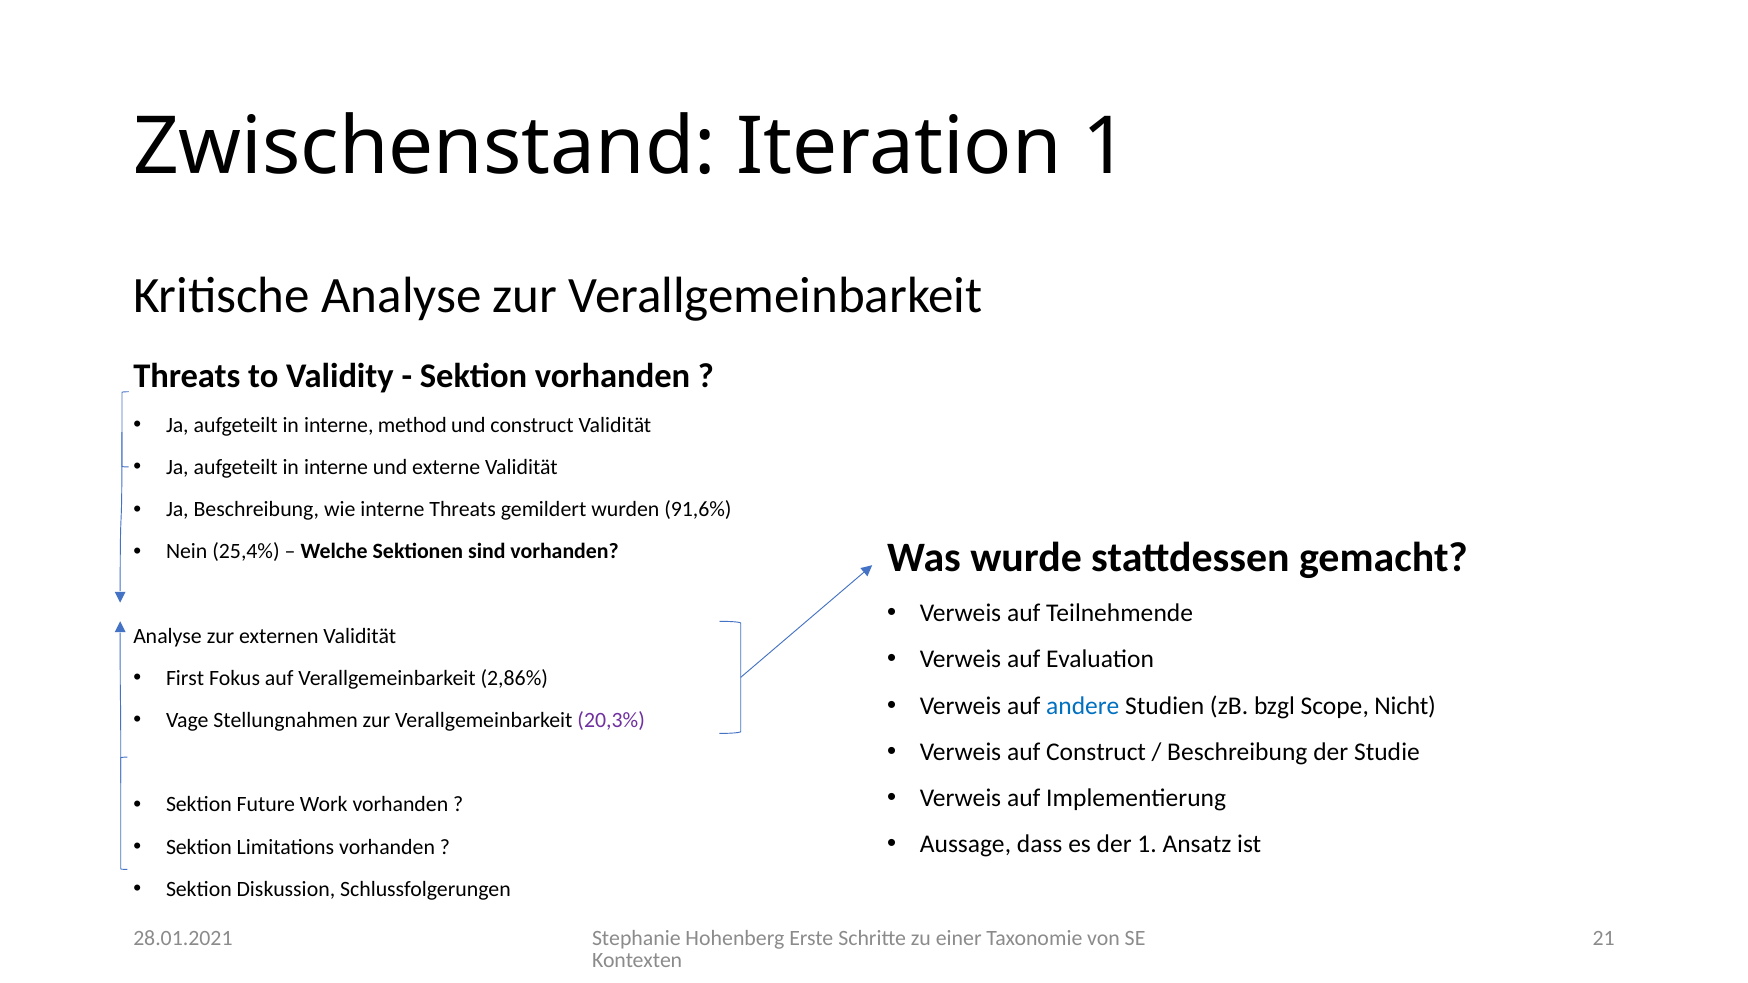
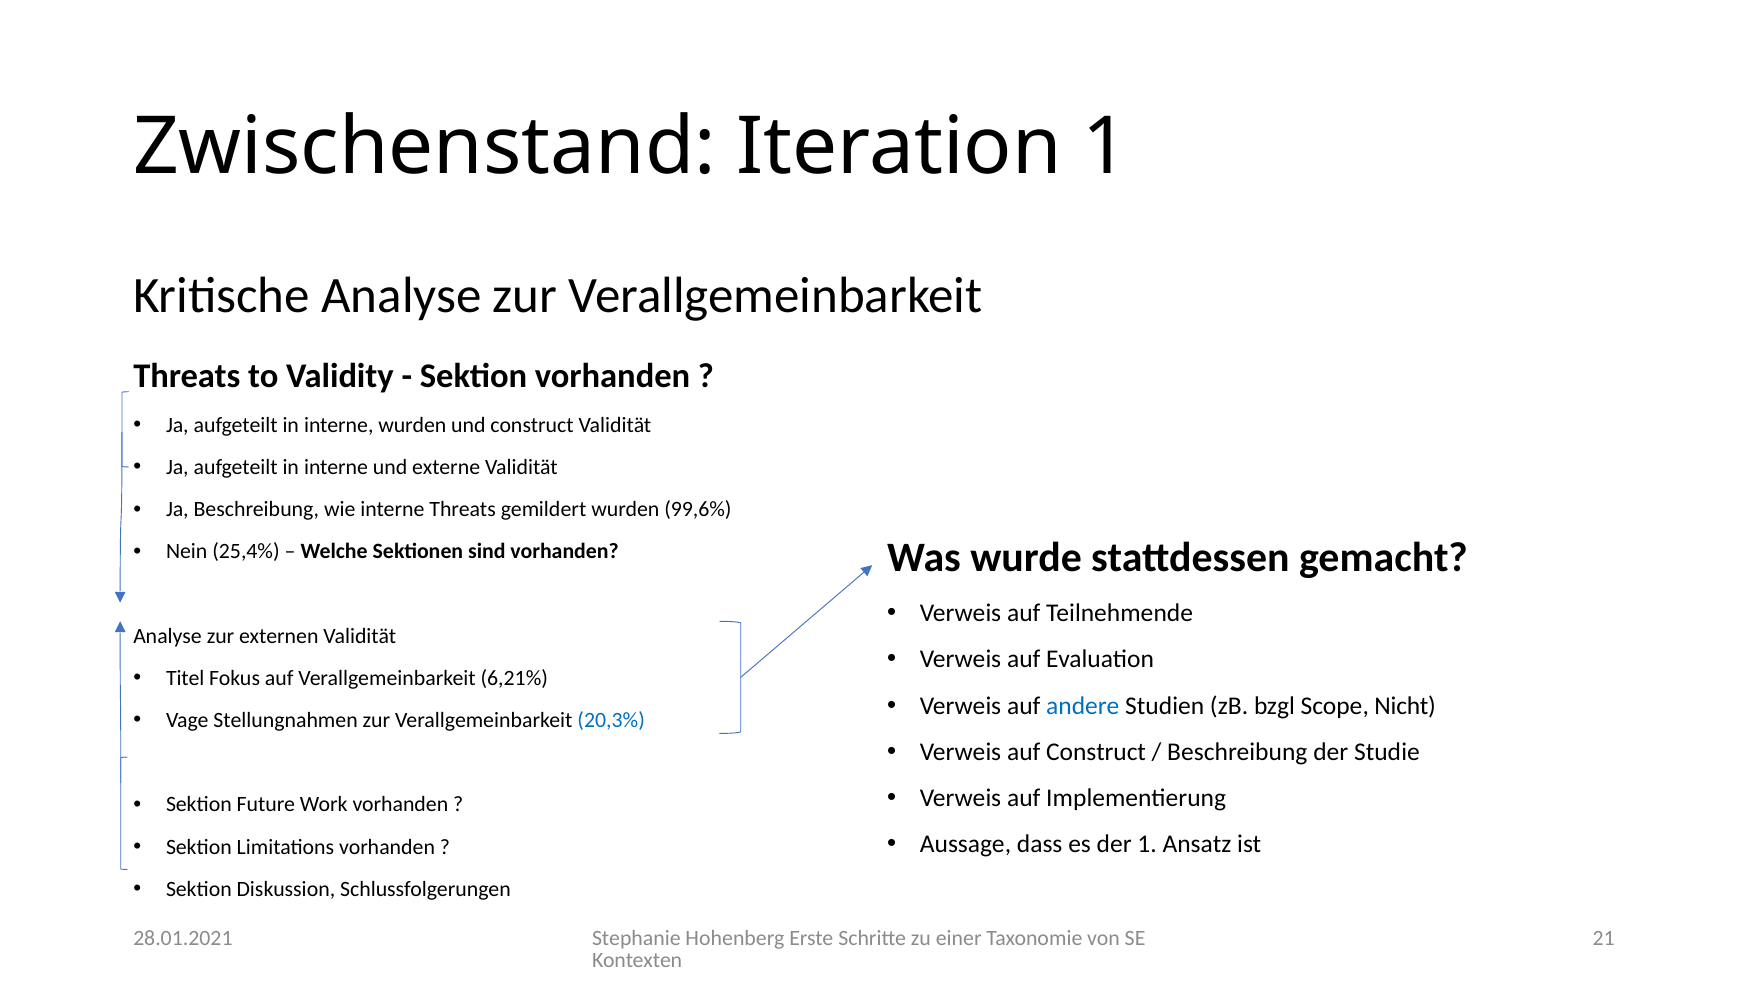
interne method: method -> wurden
91,6%: 91,6% -> 99,6%
First: First -> Titel
2,86%: 2,86% -> 6,21%
20,3% colour: purple -> blue
